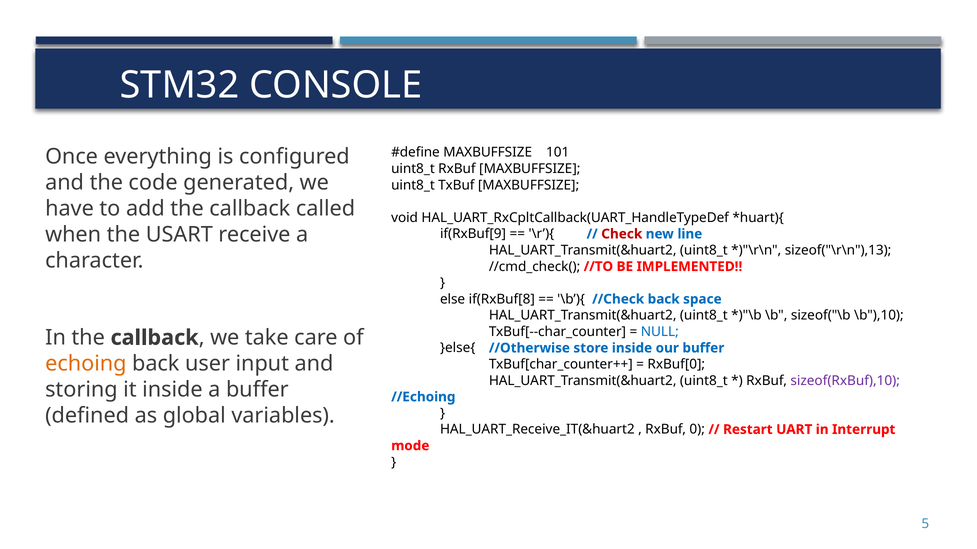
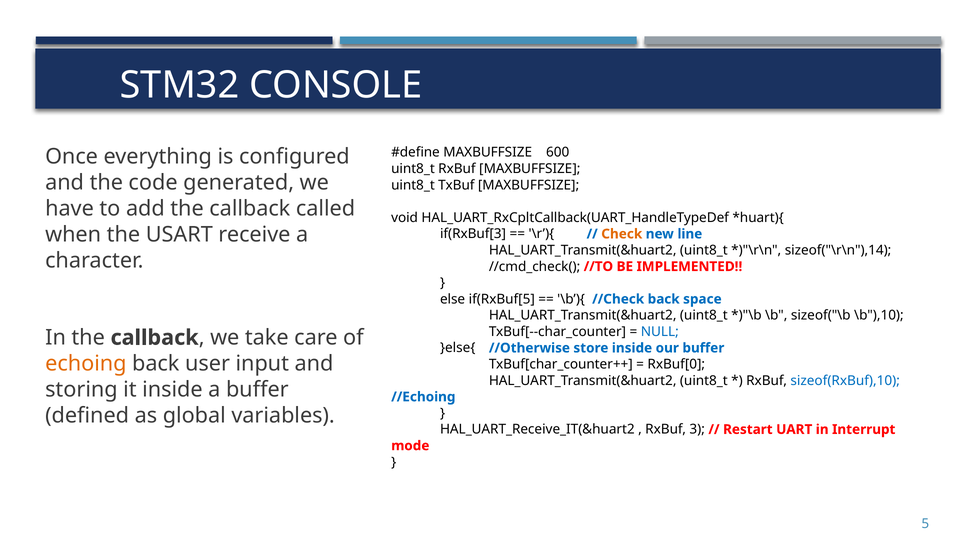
101: 101 -> 600
if(RxBuf[9: if(RxBuf[9 -> if(RxBuf[3
Check colour: red -> orange
sizeof("\r\n"),13: sizeof("\r\n"),13 -> sizeof("\r\n"),14
if(RxBuf[8: if(RxBuf[8 -> if(RxBuf[5
sizeof(RxBuf),10 colour: purple -> blue
0: 0 -> 3
